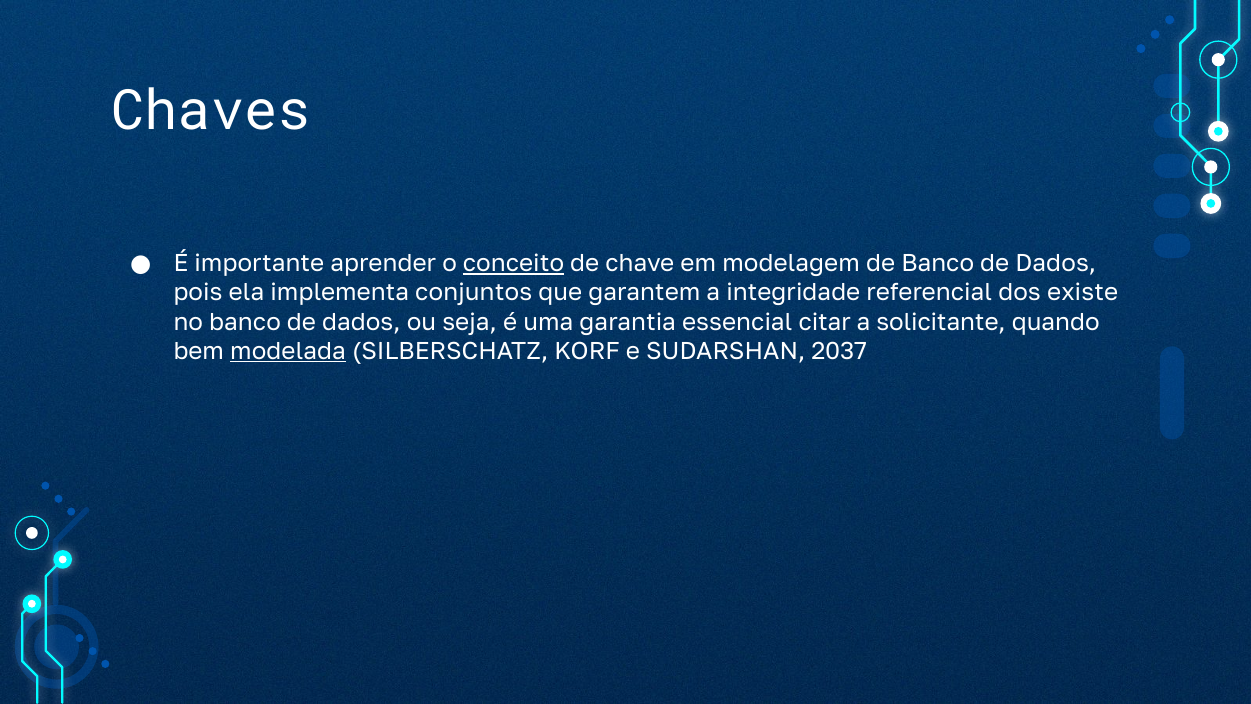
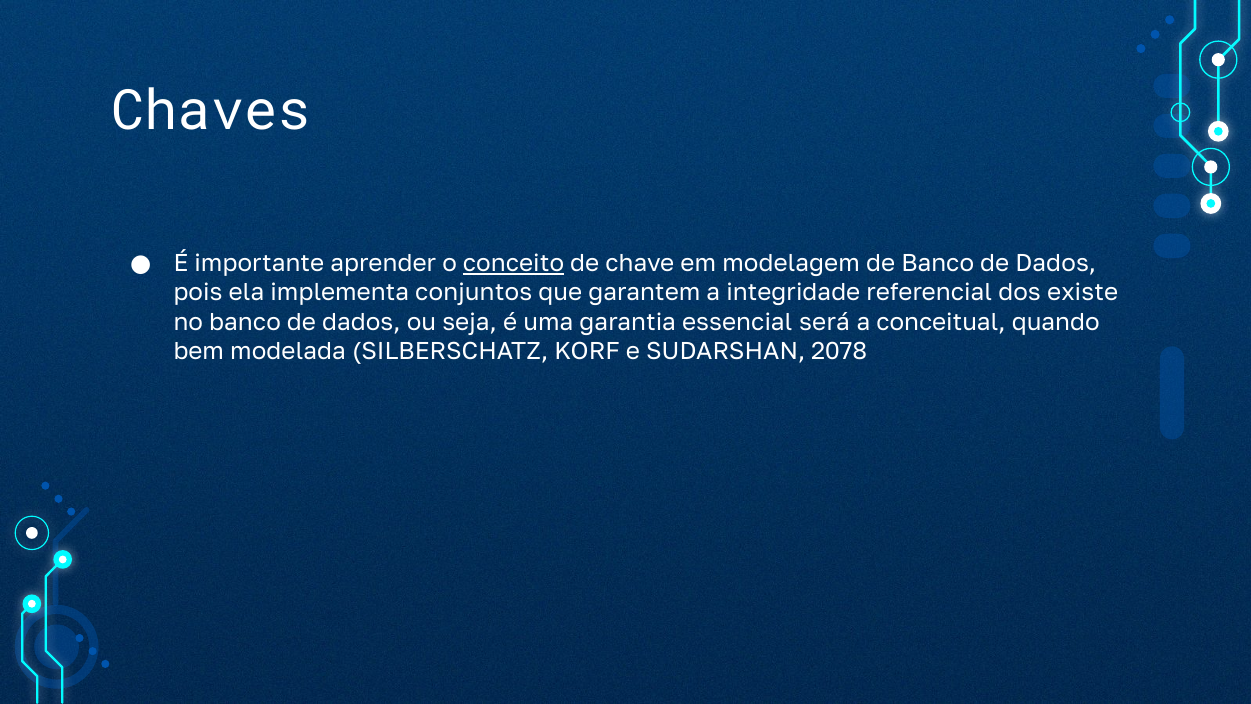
citar: citar -> será
solicitante: solicitante -> conceitual
modelada underline: present -> none
2037: 2037 -> 2078
